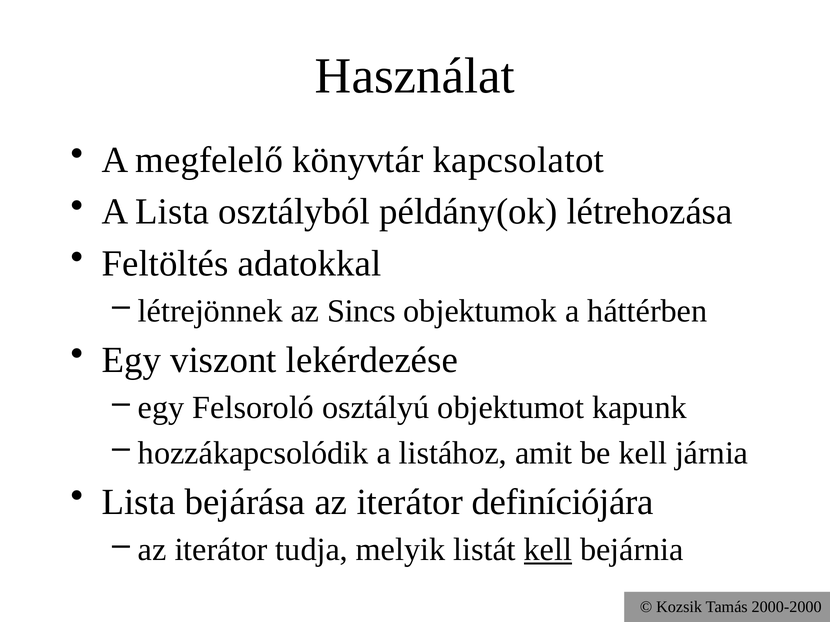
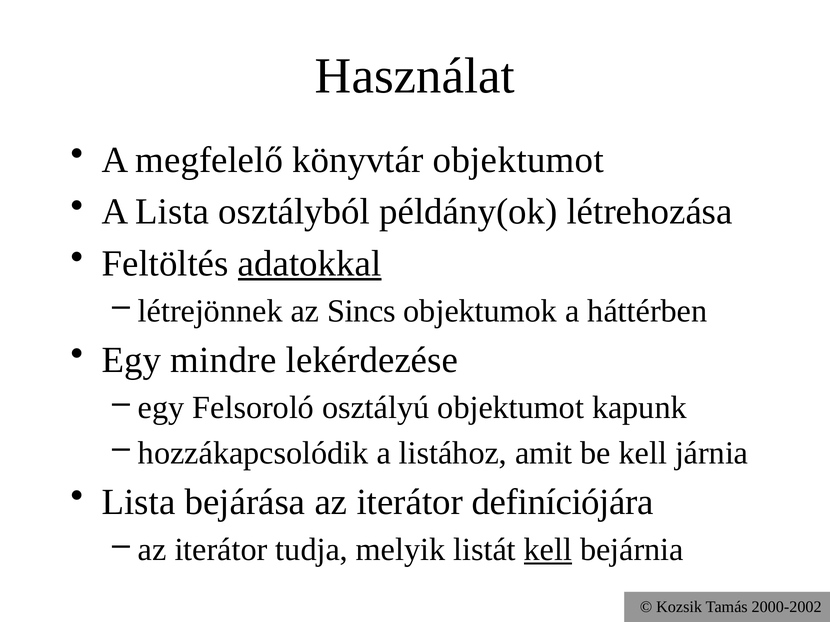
könyvtár kapcsolatot: kapcsolatot -> objektumot
adatokkal underline: none -> present
viszont: viszont -> mindre
2000-2000: 2000-2000 -> 2000-2002
